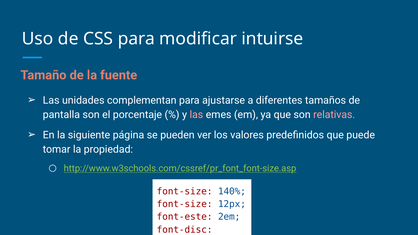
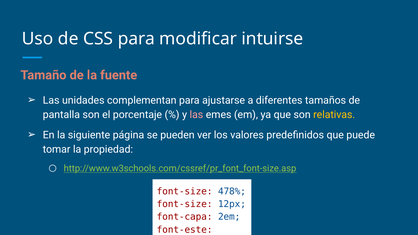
relativas colour: pink -> yellow
140%: 140% -> 478%
font-este: font-este -> font-capa
font-disc: font-disc -> font-este
